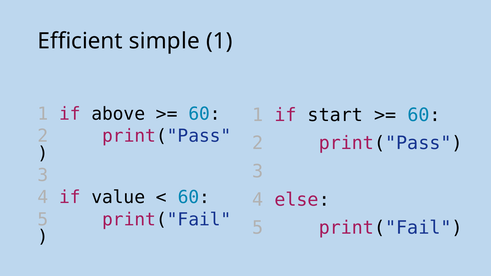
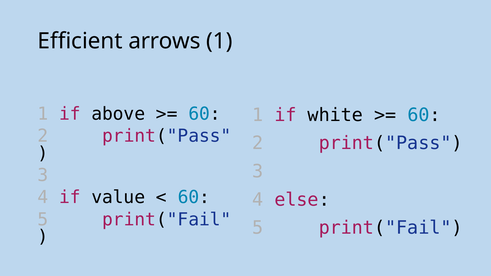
simple: simple -> arrows
start: start -> white
